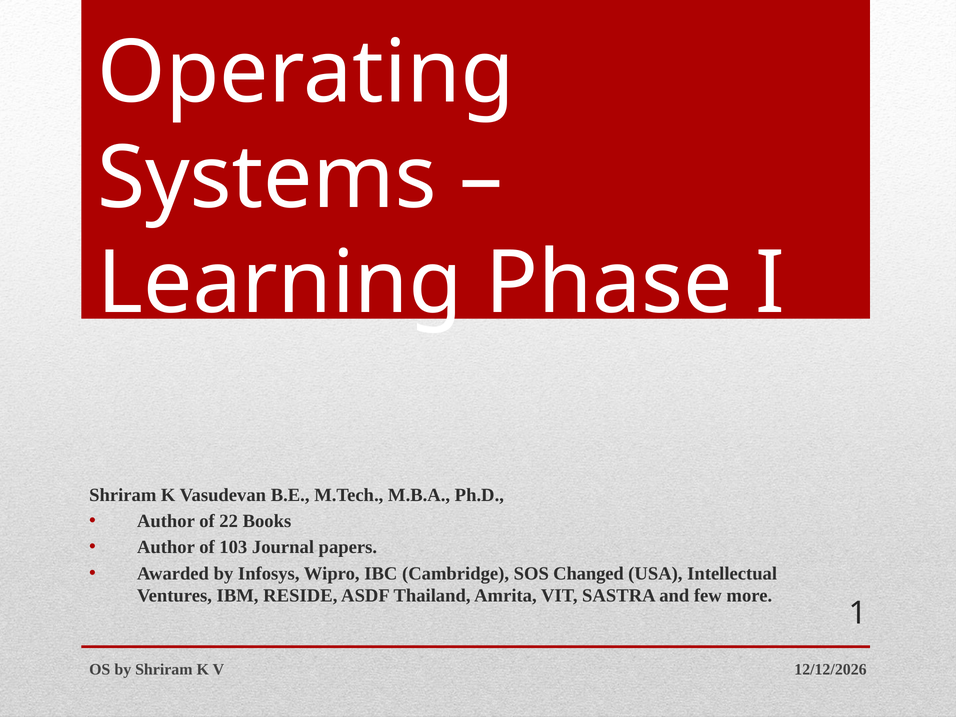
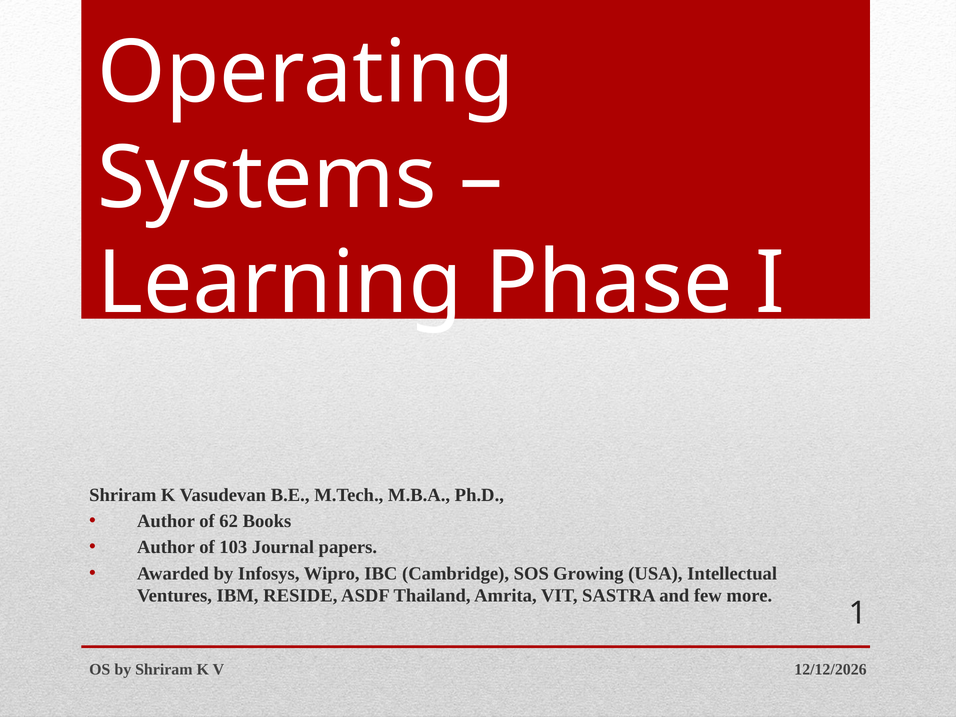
22: 22 -> 62
Changed: Changed -> Growing
